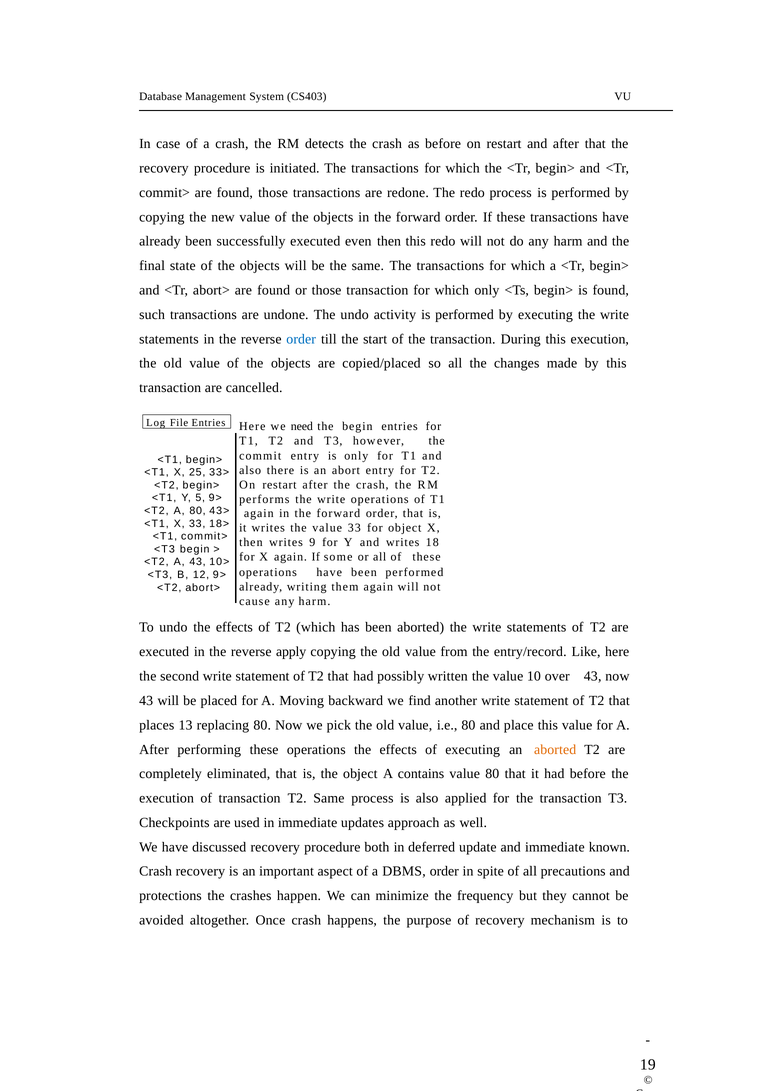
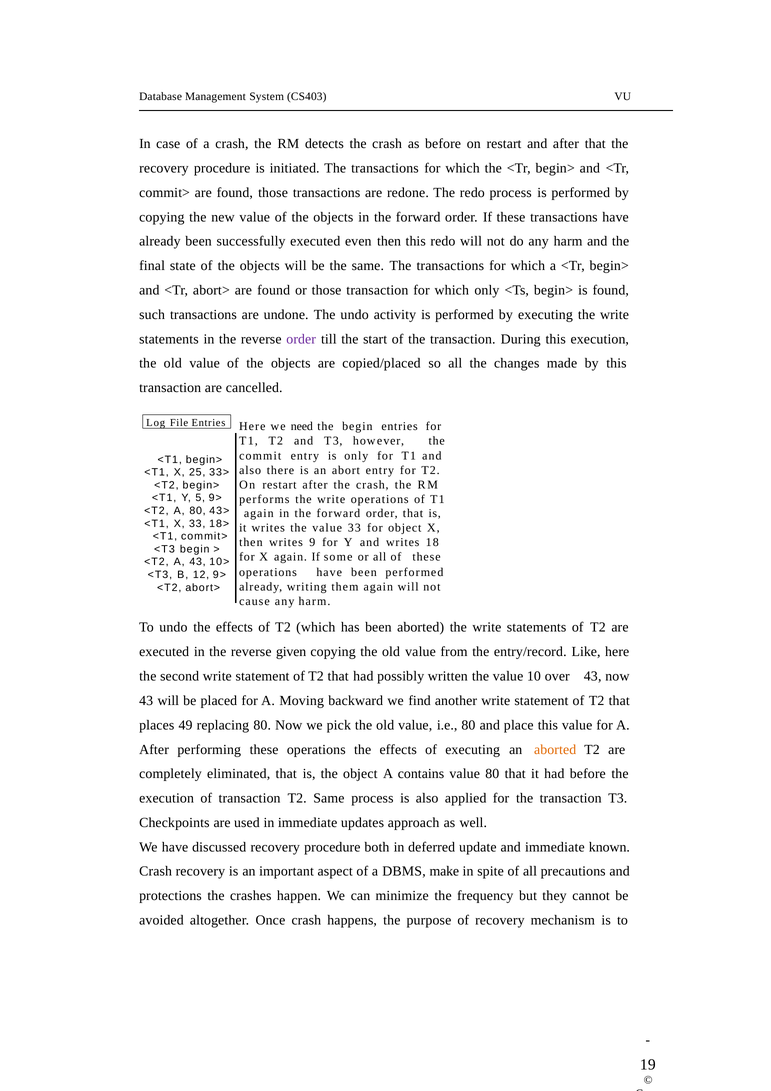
order at (301, 339) colour: blue -> purple
apply: apply -> given
13: 13 -> 49
DBMS order: order -> make
